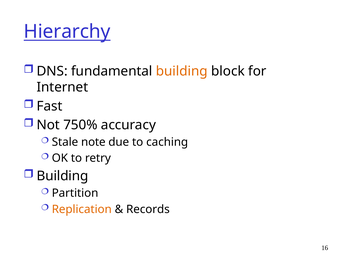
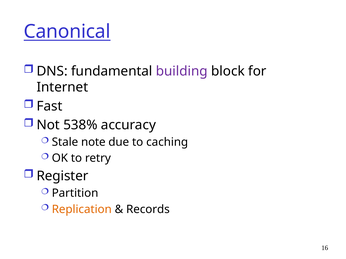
Hierarchy: Hierarchy -> Canonical
building at (182, 71) colour: orange -> purple
750%: 750% -> 538%
Building at (62, 176): Building -> Register
